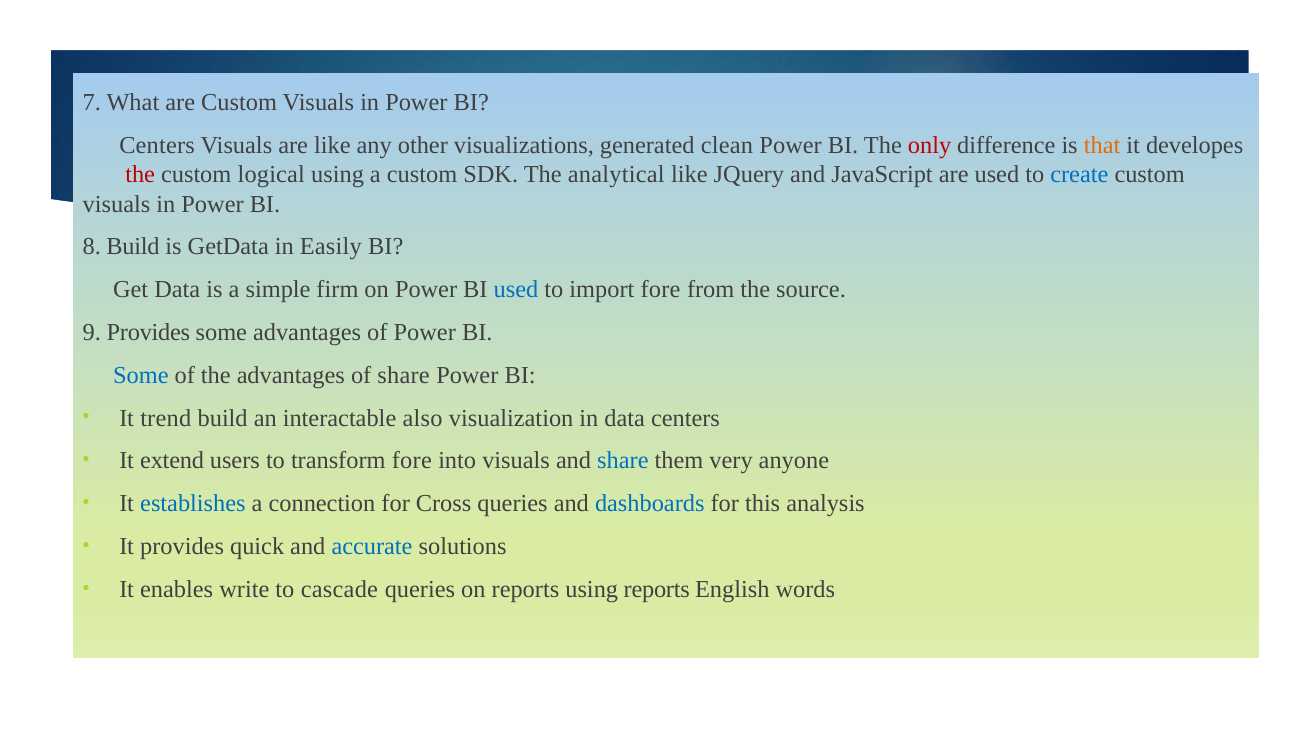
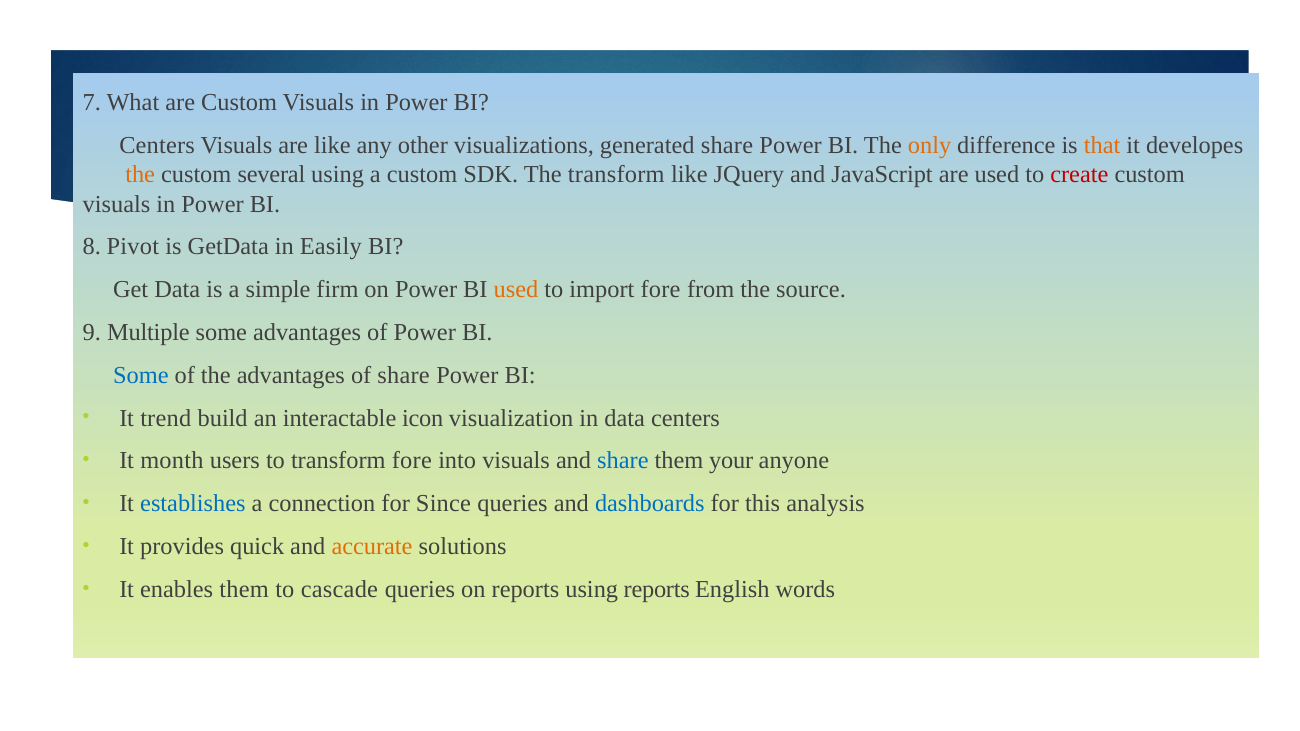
generated clean: clean -> share
only colour: red -> orange
the at (140, 175) colour: red -> orange
logical: logical -> several
The analytical: analytical -> transform
create colour: blue -> red
8 Build: Build -> Pivot
used at (516, 290) colour: blue -> orange
9 Provides: Provides -> Multiple
also: also -> icon
extend: extend -> month
very: very -> your
Cross: Cross -> Since
accurate colour: blue -> orange
enables write: write -> them
